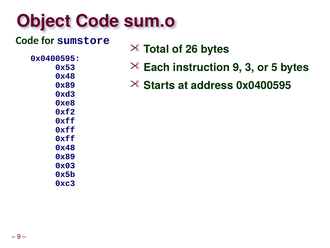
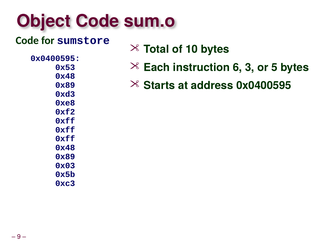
26: 26 -> 10
instruction 9: 9 -> 6
